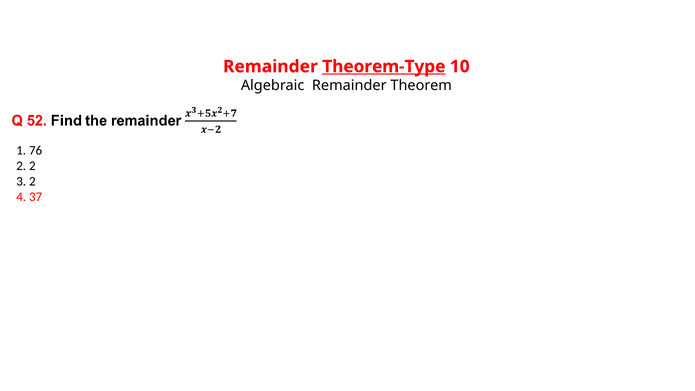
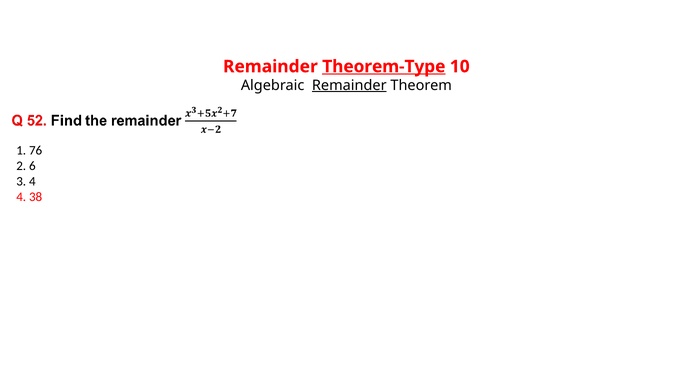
Remainder at (349, 85) underline: none -> present
2 2: 2 -> 6
3 2: 2 -> 4
37: 37 -> 38
